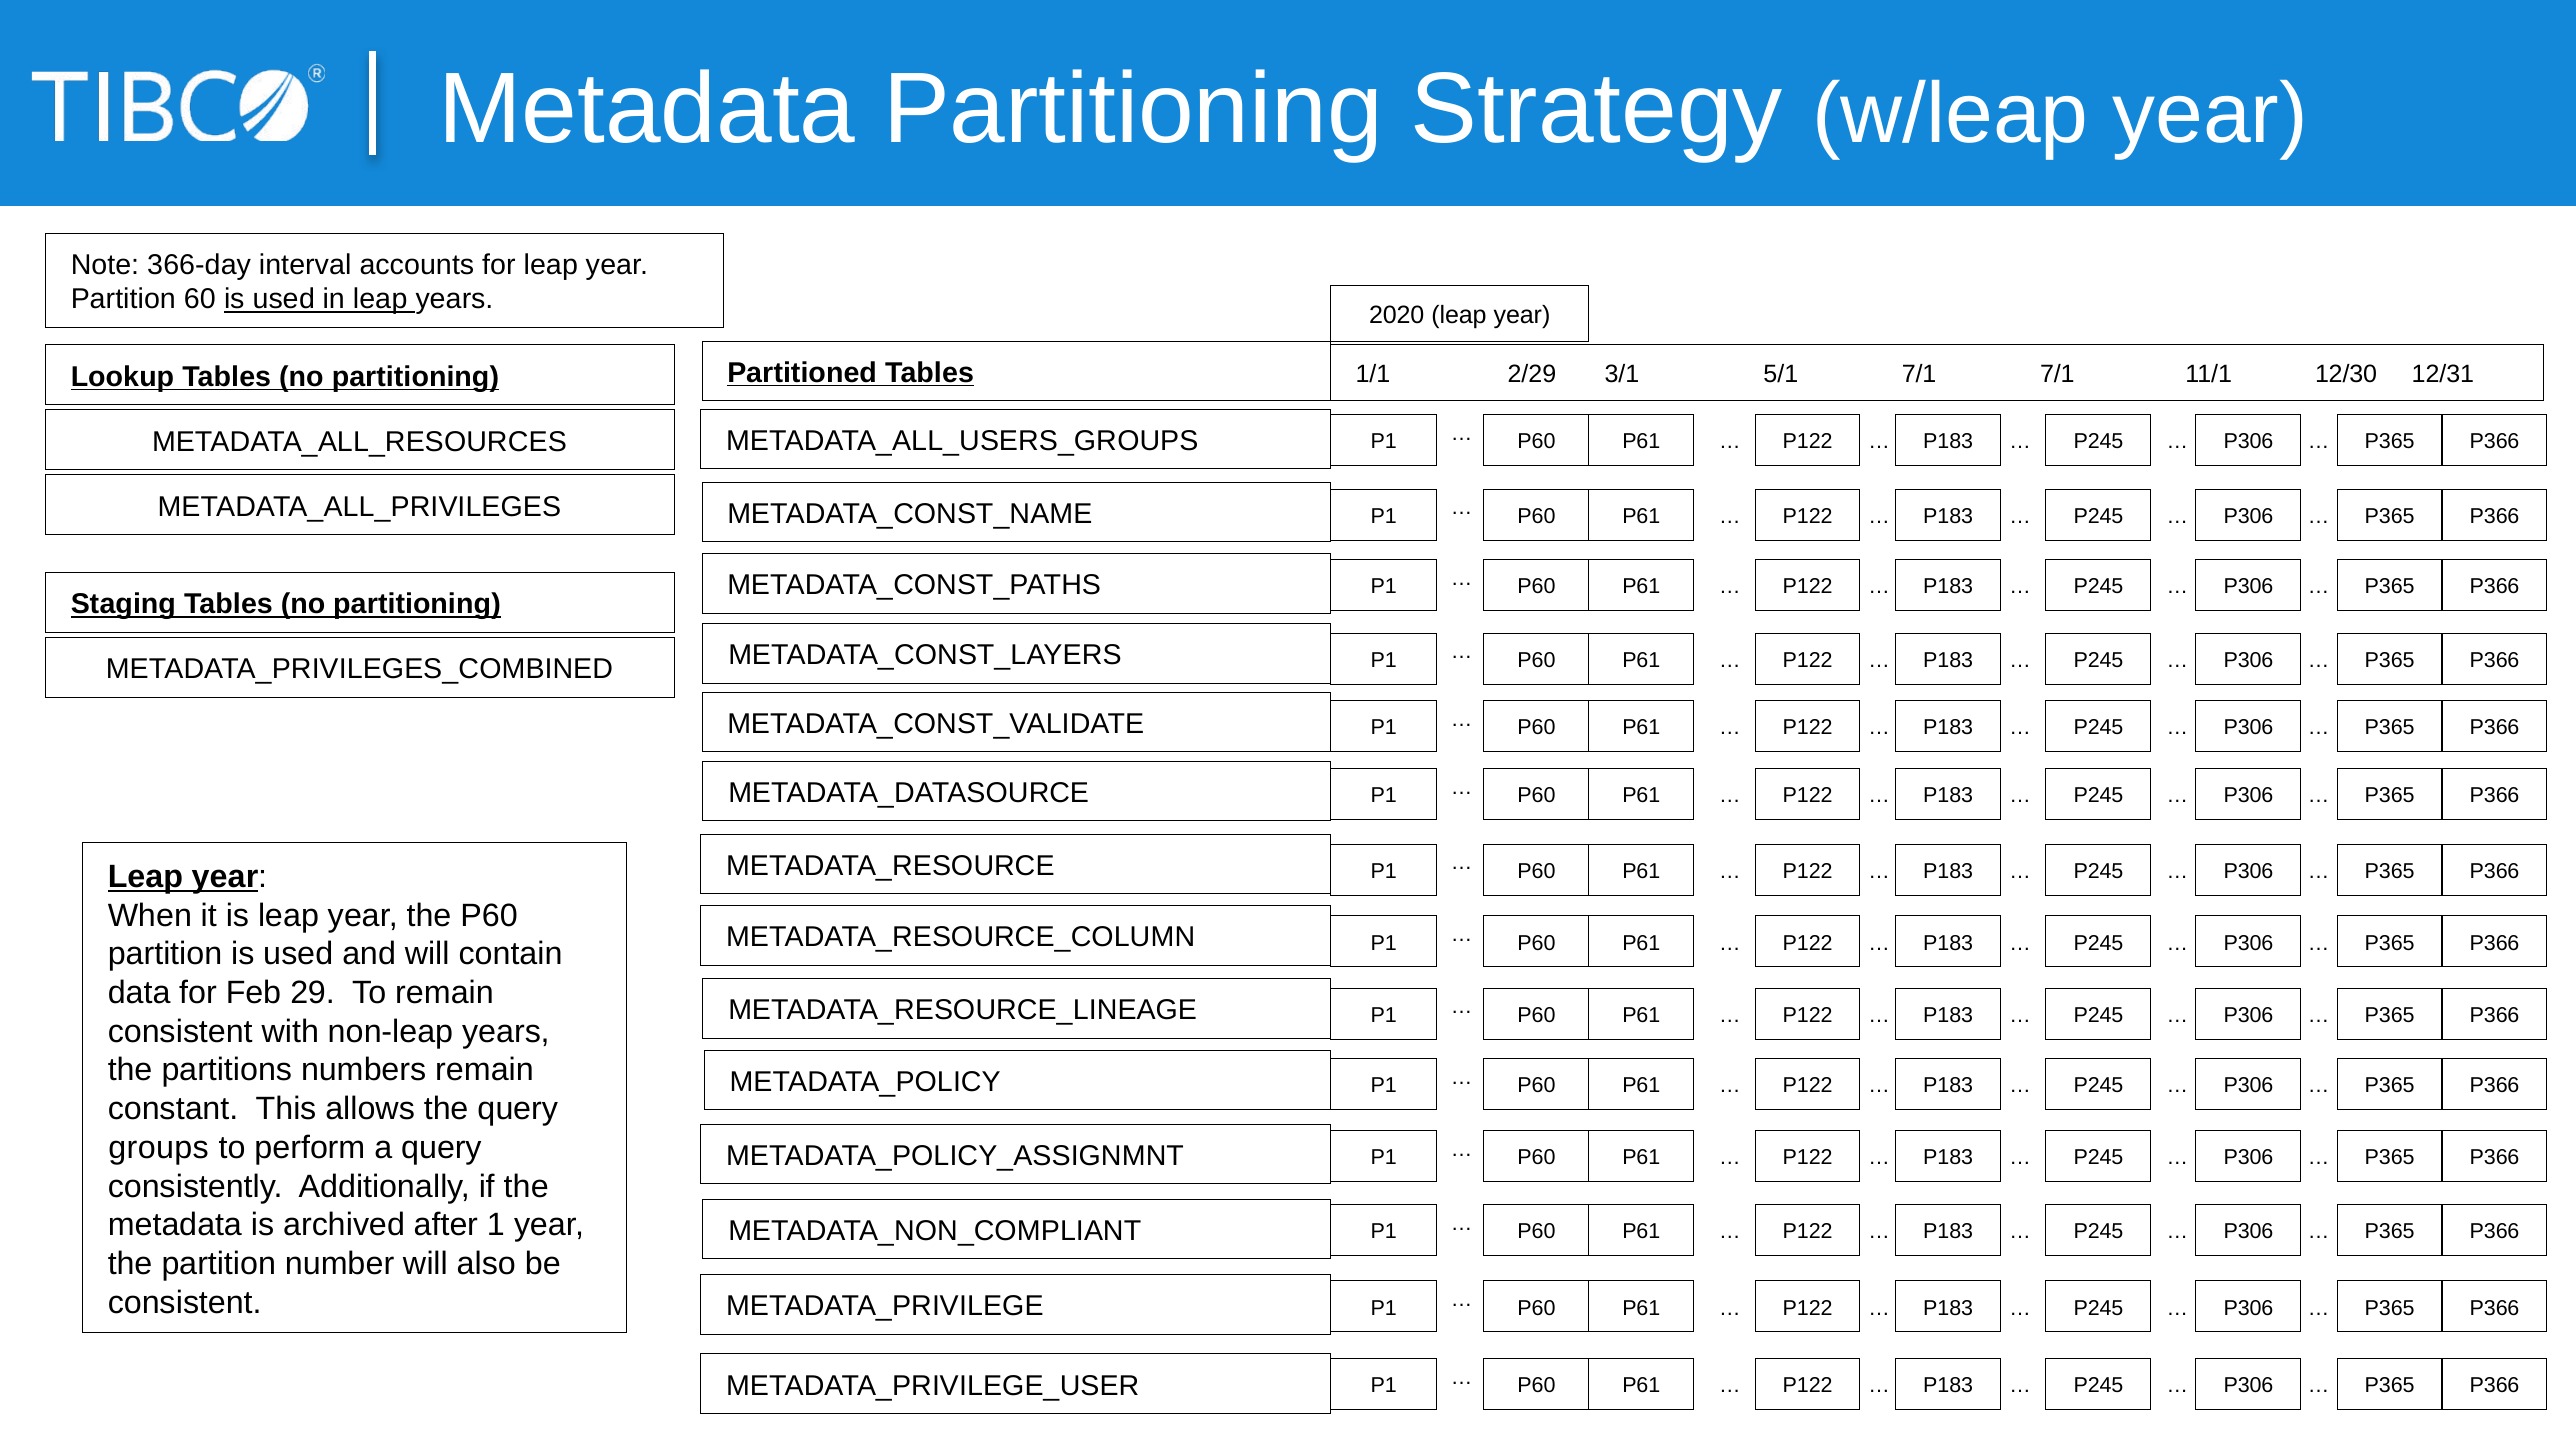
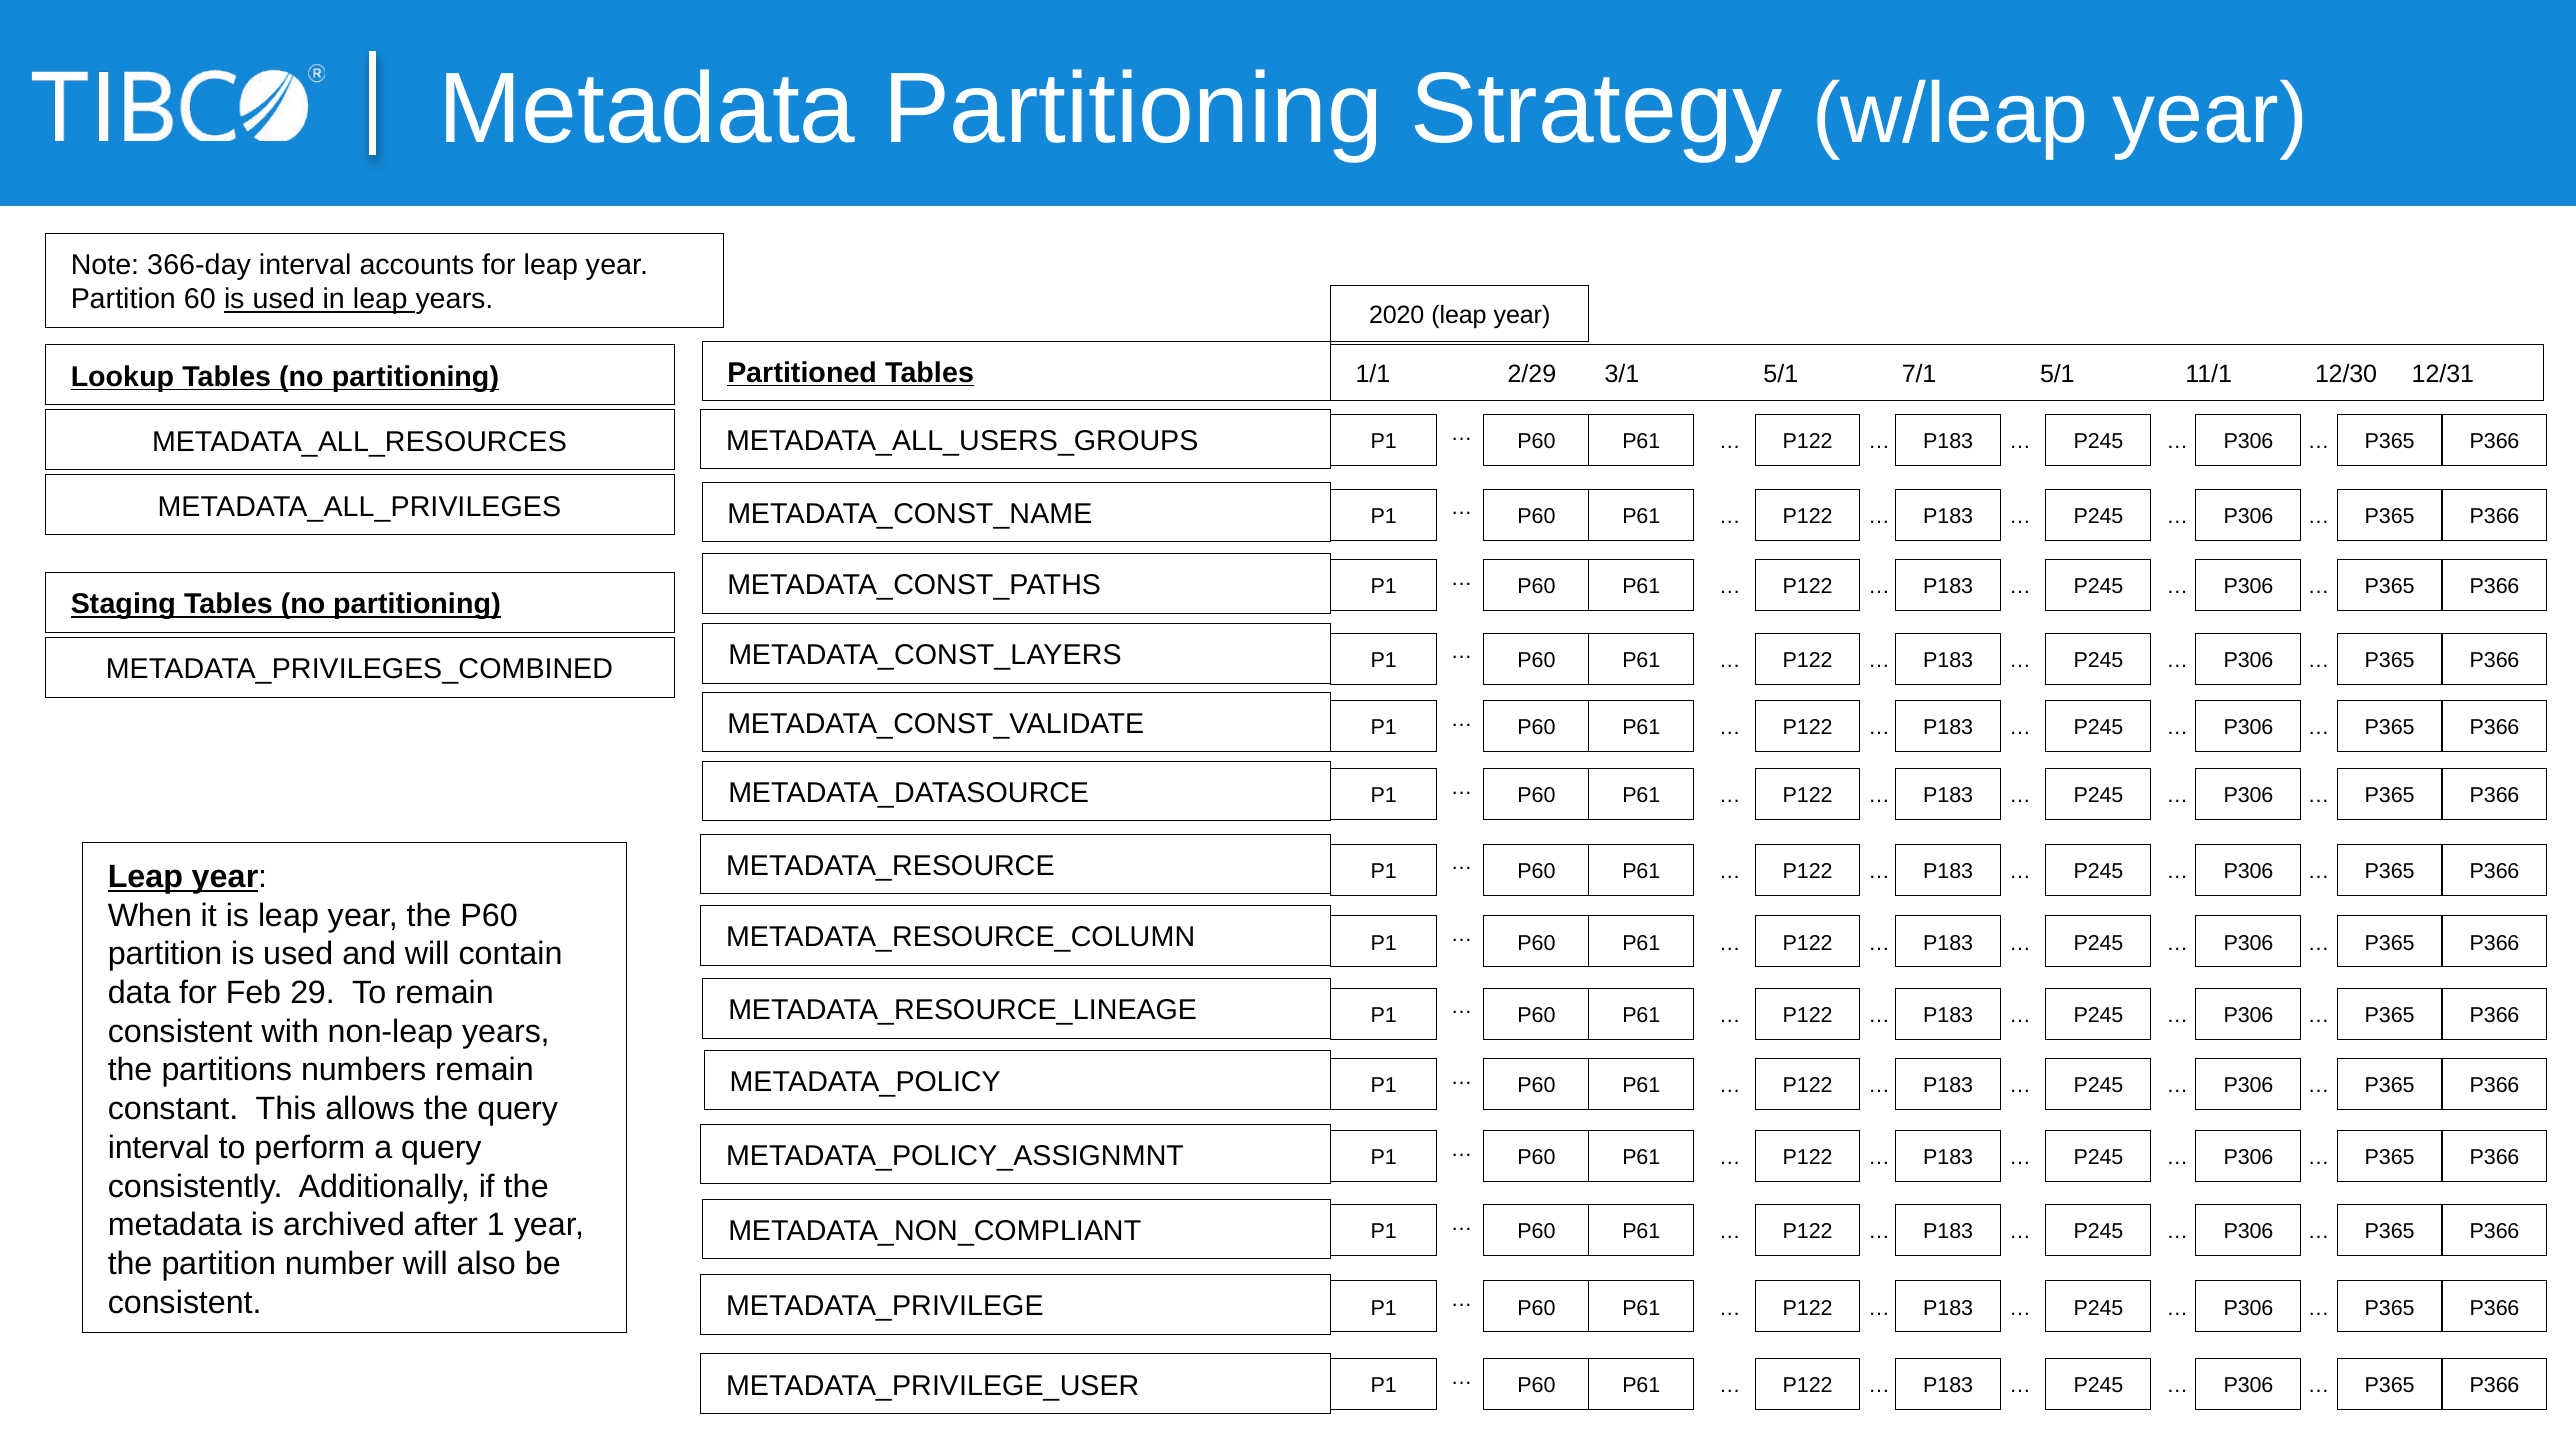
7/1 7/1: 7/1 -> 5/1
groups at (159, 1148): groups -> interval
